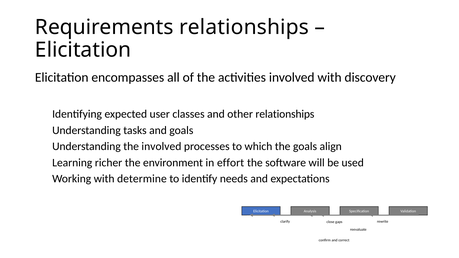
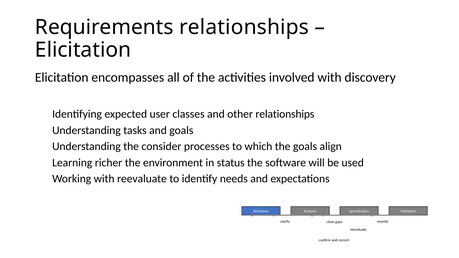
the involved: involved -> consider
effort: effort -> status
with determine: determine -> reevaluate
